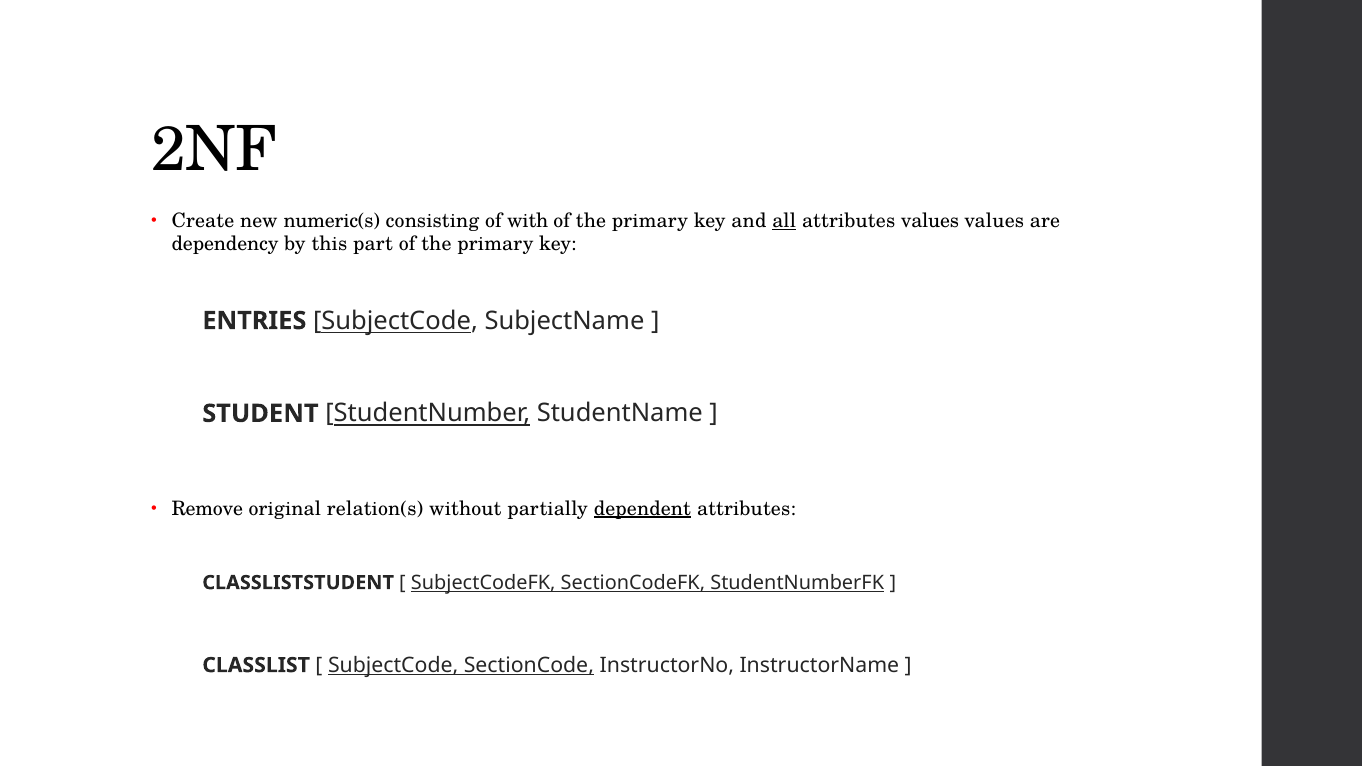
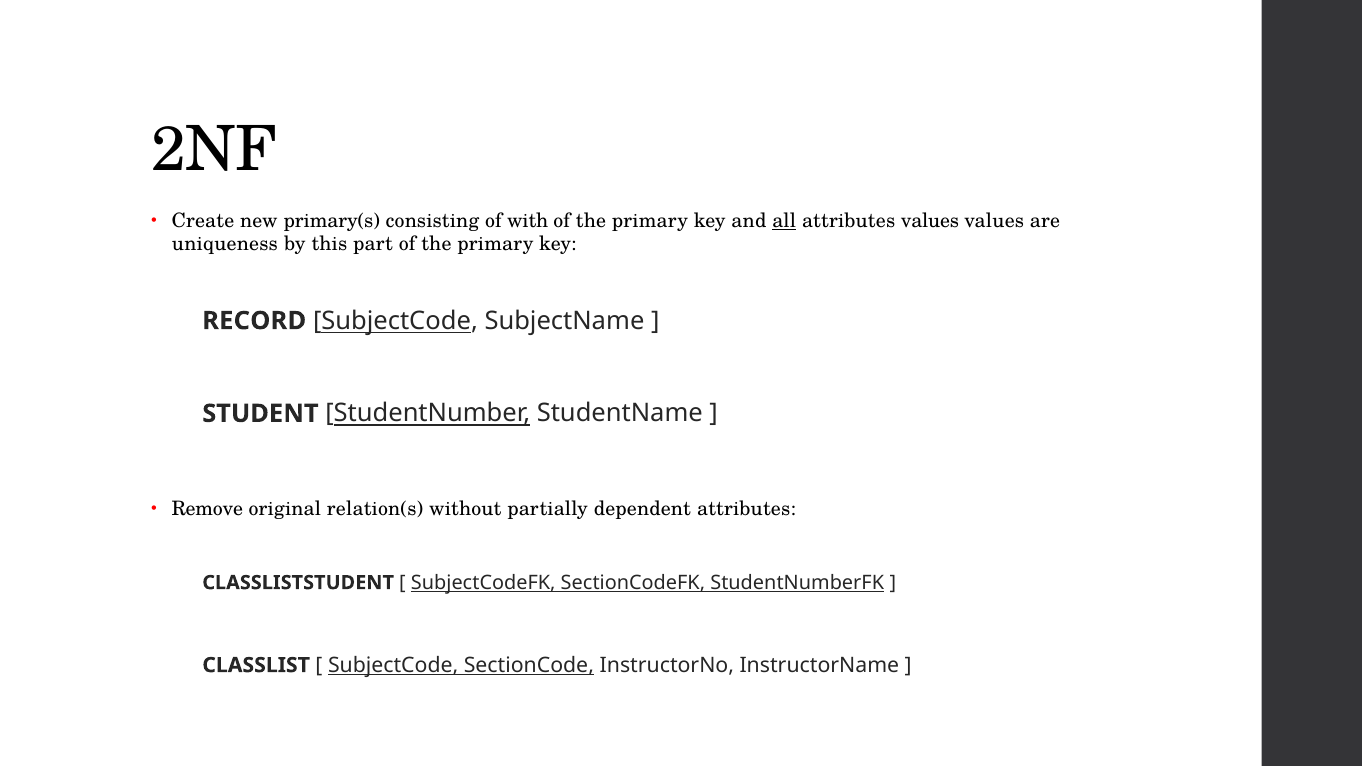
numeric(s: numeric(s -> primary(s
dependency: dependency -> uniqueness
ENTRIES: ENTRIES -> RECORD
dependent underline: present -> none
